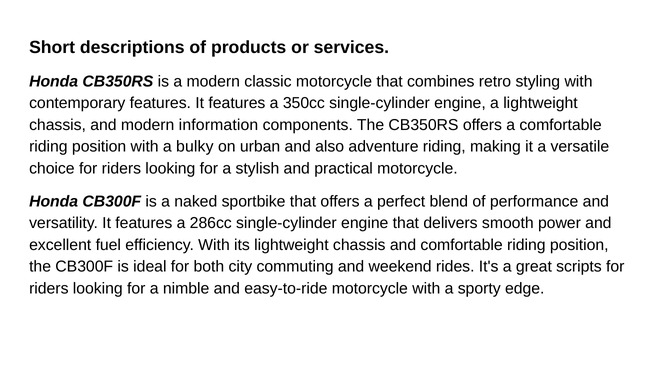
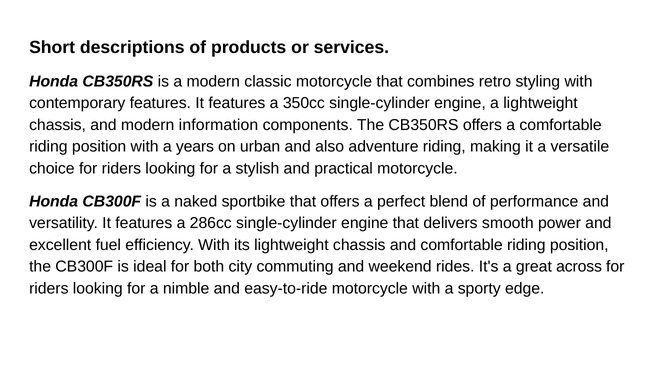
bulky: bulky -> years
scripts: scripts -> across
